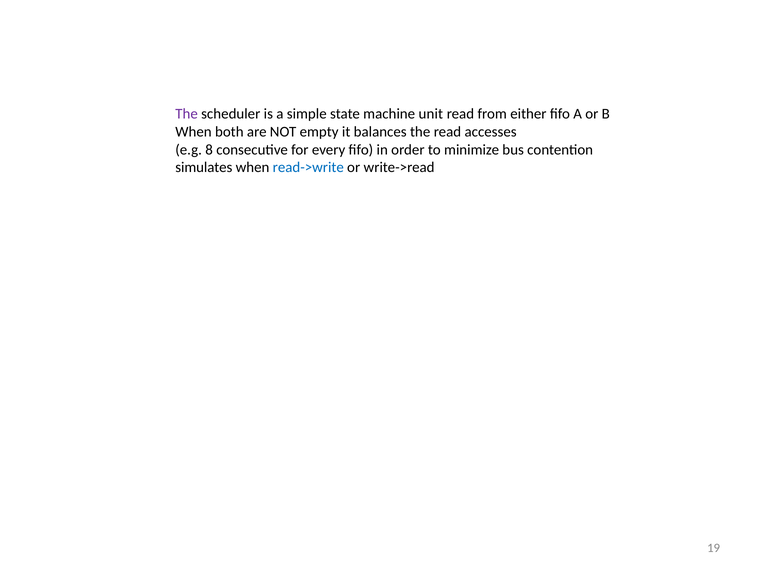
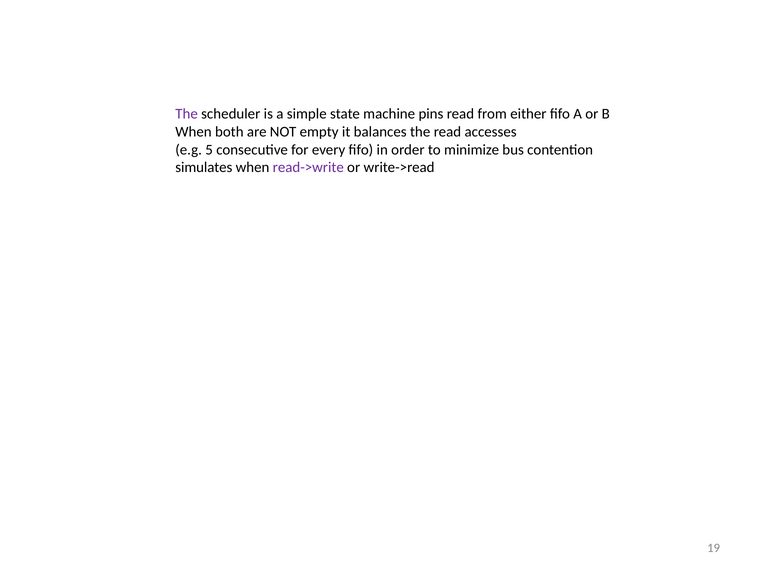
unit: unit -> pins
8: 8 -> 5
read->write colour: blue -> purple
